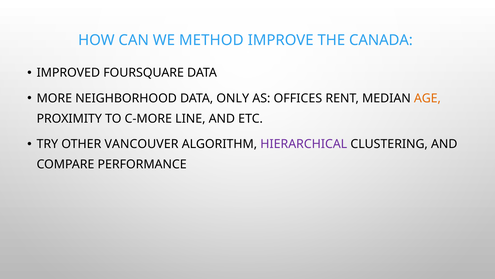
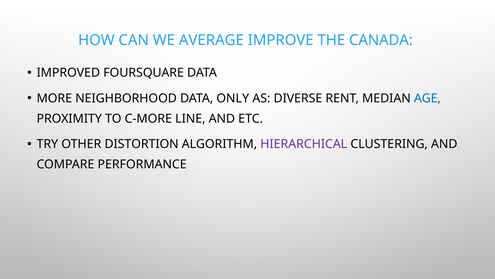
METHOD: METHOD -> AVERAGE
OFFICES: OFFICES -> DIVERSE
AGE colour: orange -> blue
VANCOUVER: VANCOUVER -> DISTORTION
